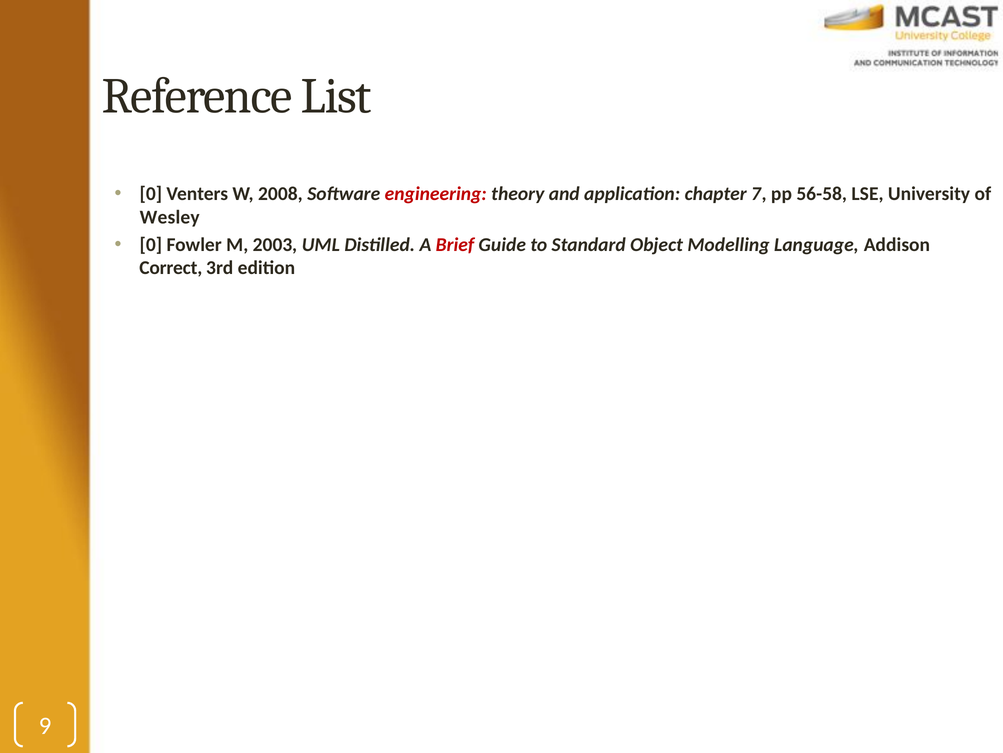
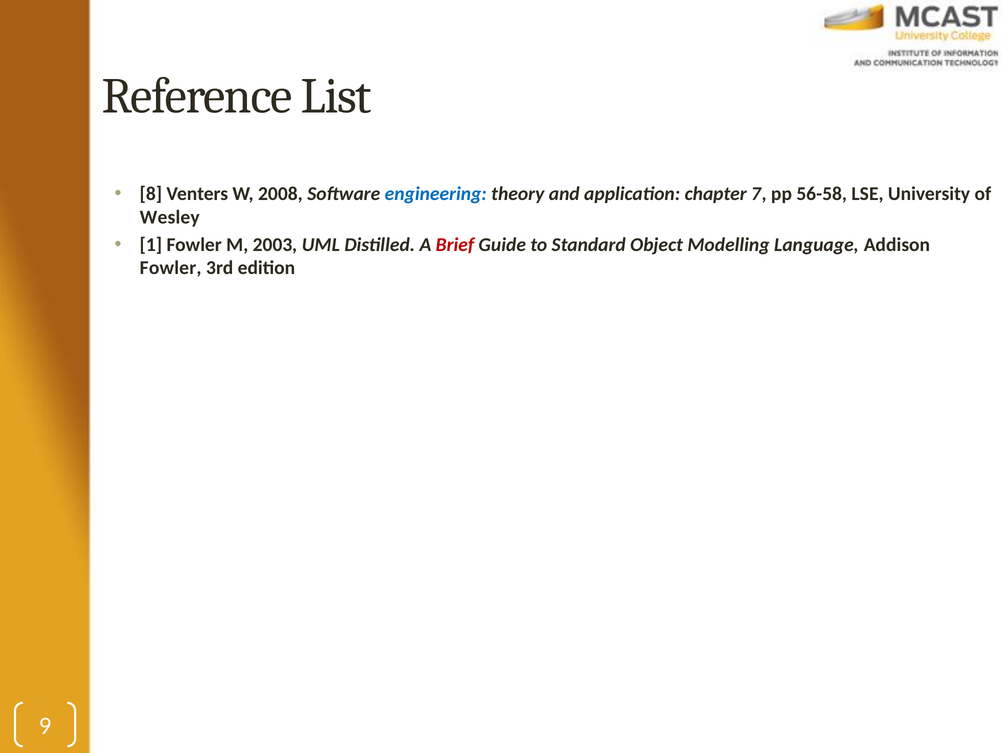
0 at (151, 194): 0 -> 8
engineering colour: red -> blue
0 at (151, 244): 0 -> 1
Correct at (171, 268): Correct -> Fowler
